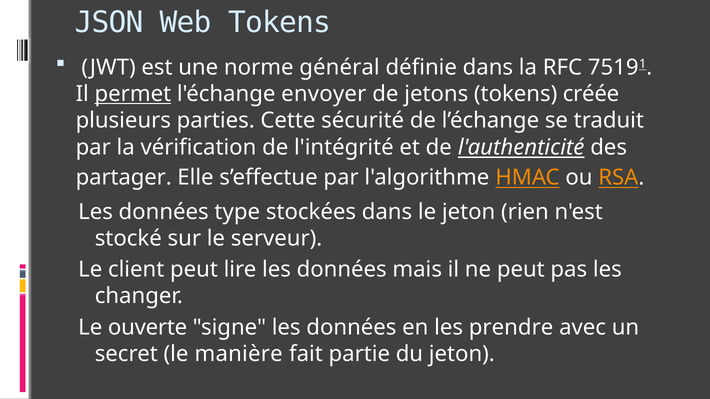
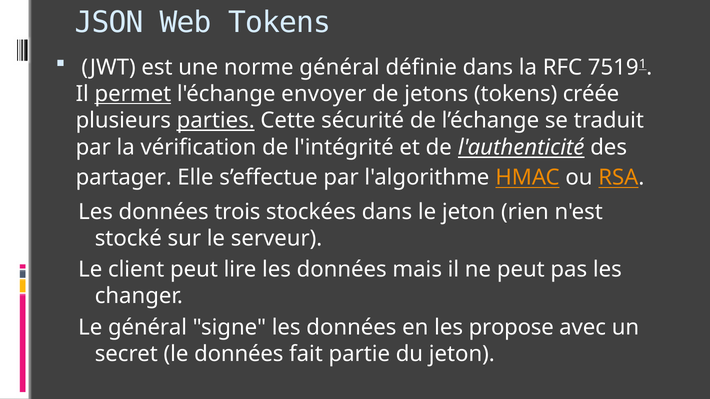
parties underline: none -> present
type: type -> trois
Le ouverte: ouverte -> général
prendre: prendre -> propose
le manière: manière -> données
